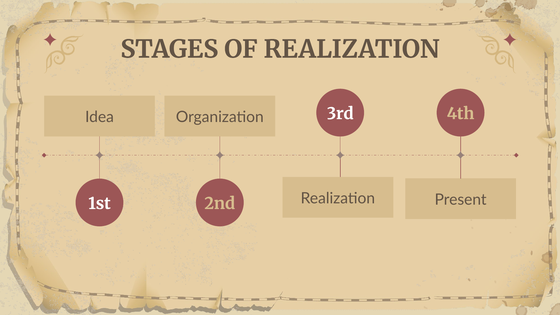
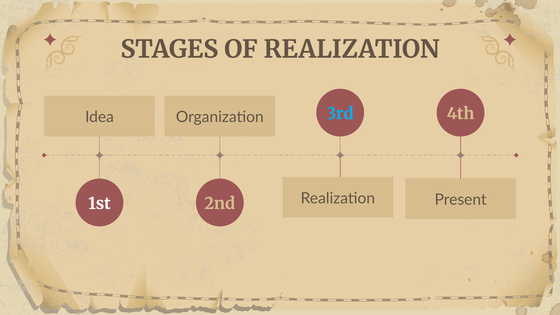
3rd colour: white -> light blue
